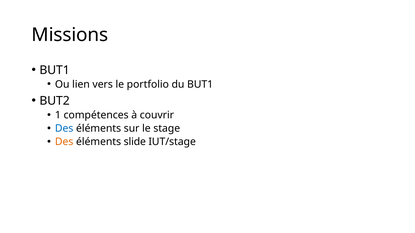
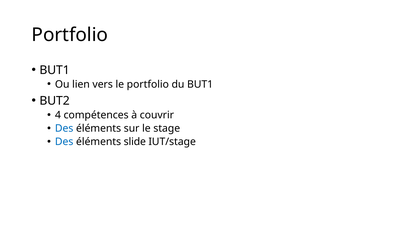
Missions at (70, 35): Missions -> Portfolio
1: 1 -> 4
Des at (64, 142) colour: orange -> blue
